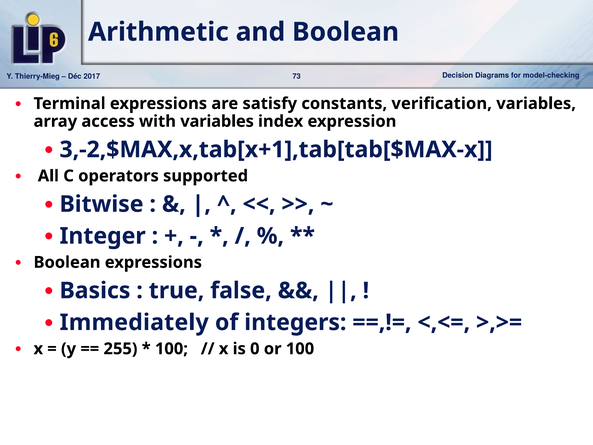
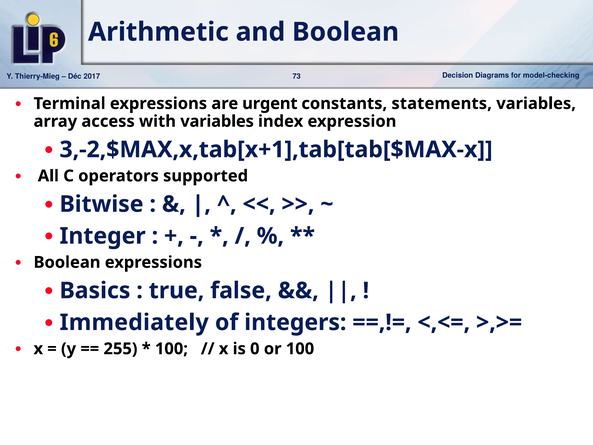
satisfy: satisfy -> urgent
verification: verification -> statements
